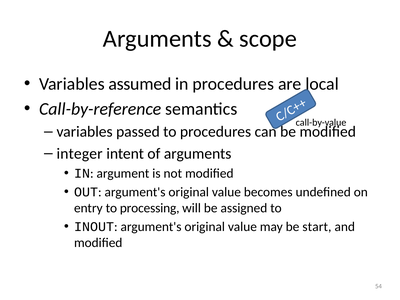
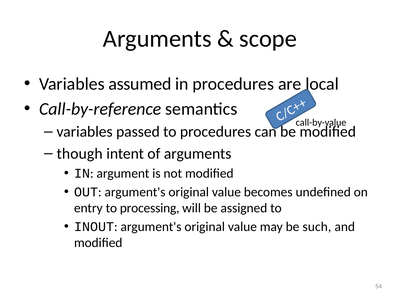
integer: integer -> though
start: start -> such
